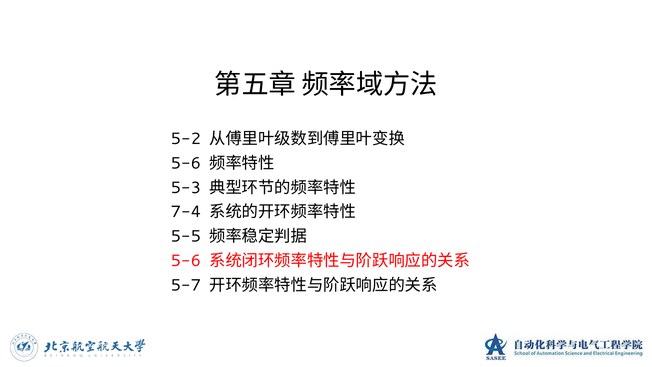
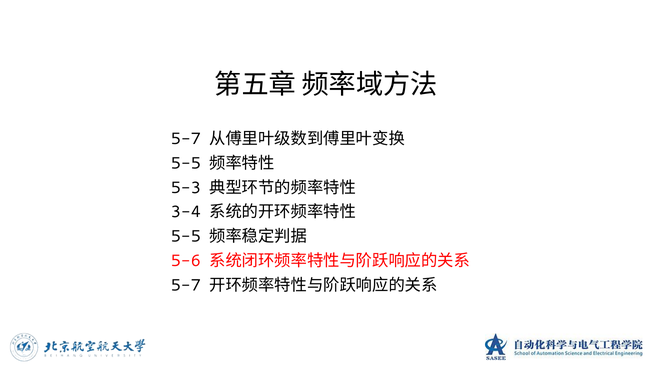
5-2 at (186, 139): 5-2 -> 5-7
5-6 at (186, 163): 5-6 -> 5-5
7-4: 7-4 -> 3-4
